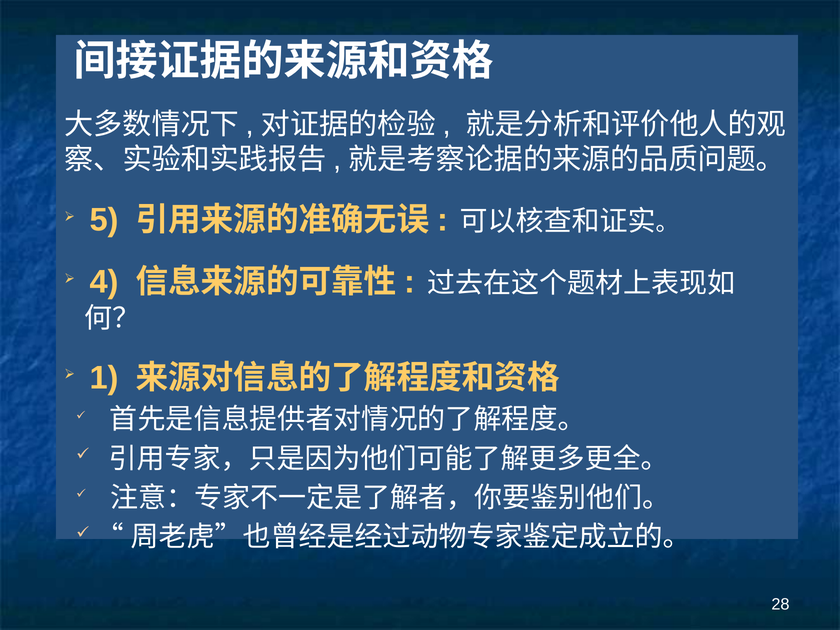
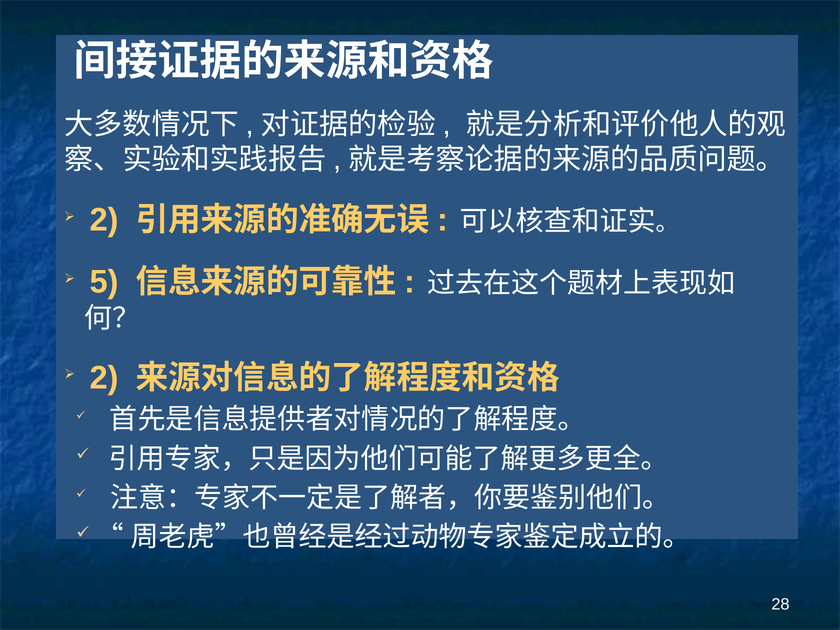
5 at (104, 220): 5 -> 2
4: 4 -> 5
1 at (104, 378): 1 -> 2
